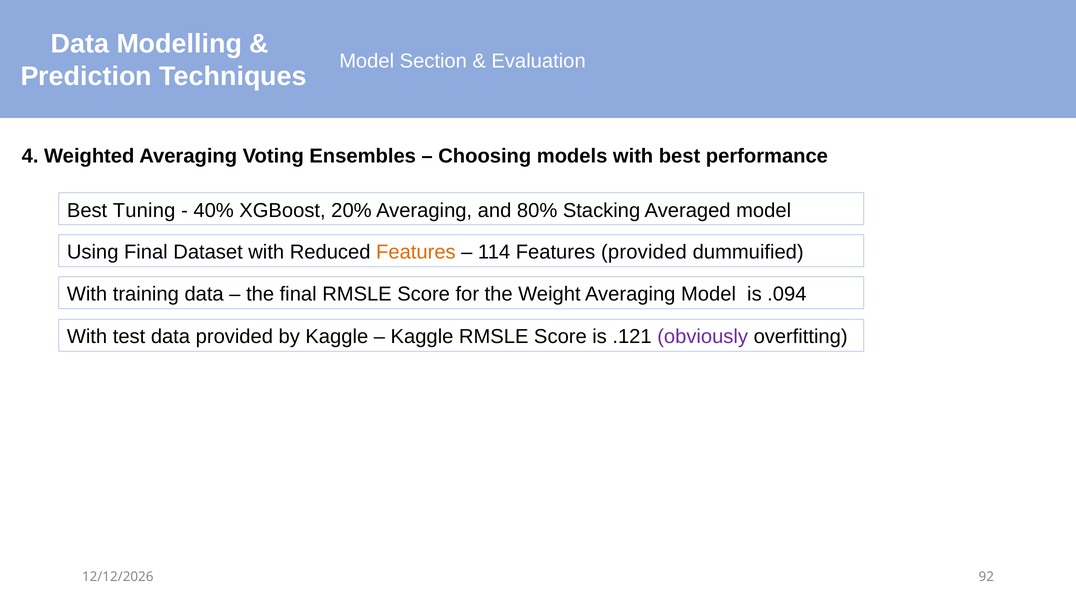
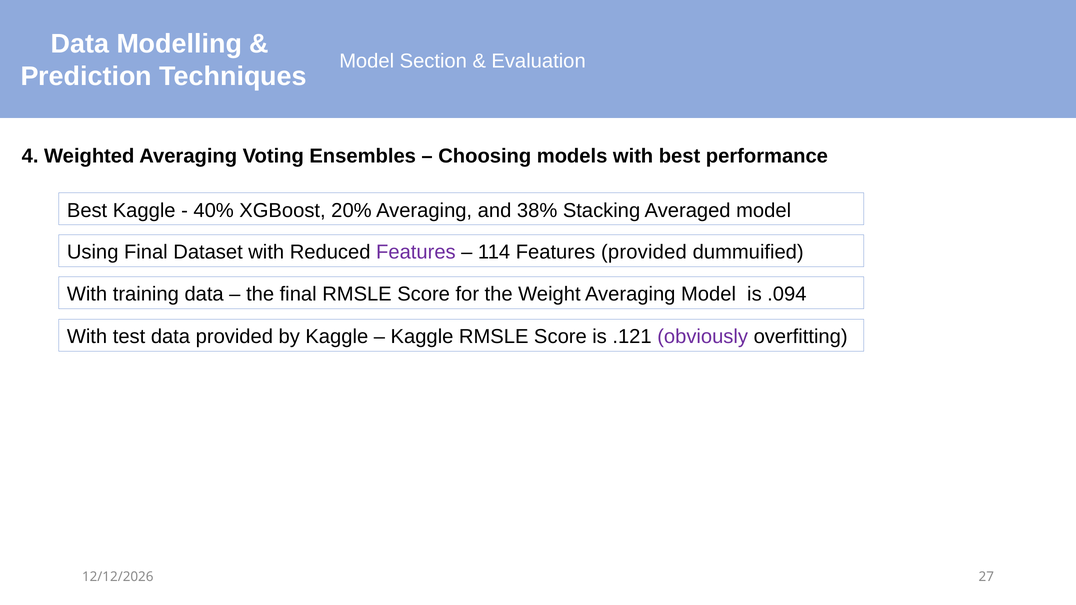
Best Tuning: Tuning -> Kaggle
80%: 80% -> 38%
Features at (416, 252) colour: orange -> purple
92: 92 -> 27
